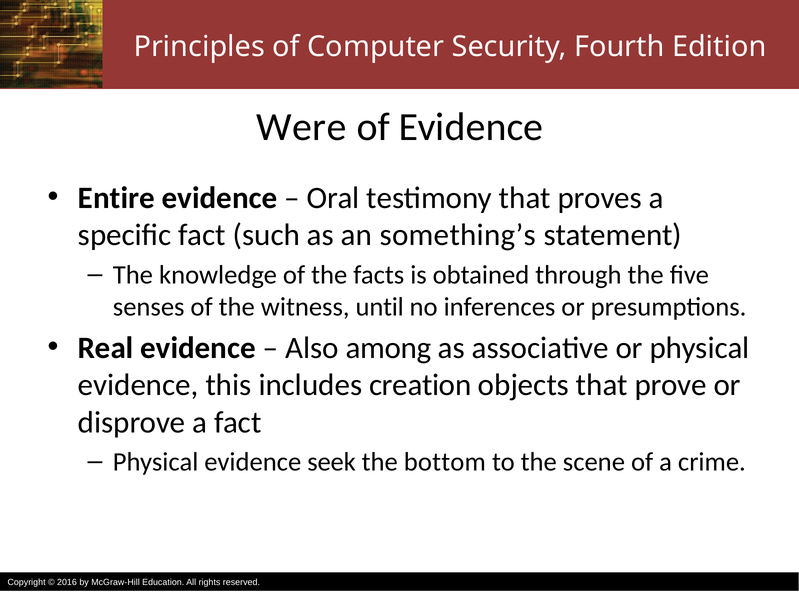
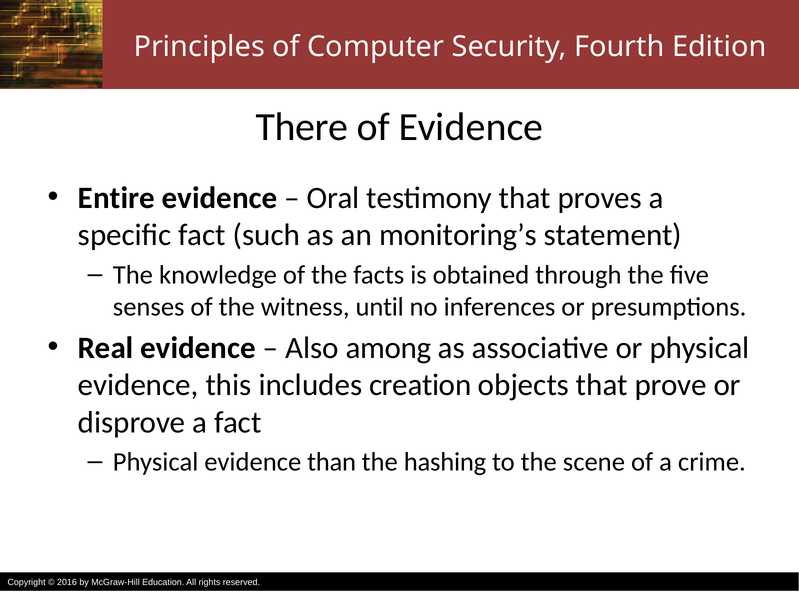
Were: Were -> There
something’s: something’s -> monitoring’s
seek: seek -> than
bottom: bottom -> hashing
